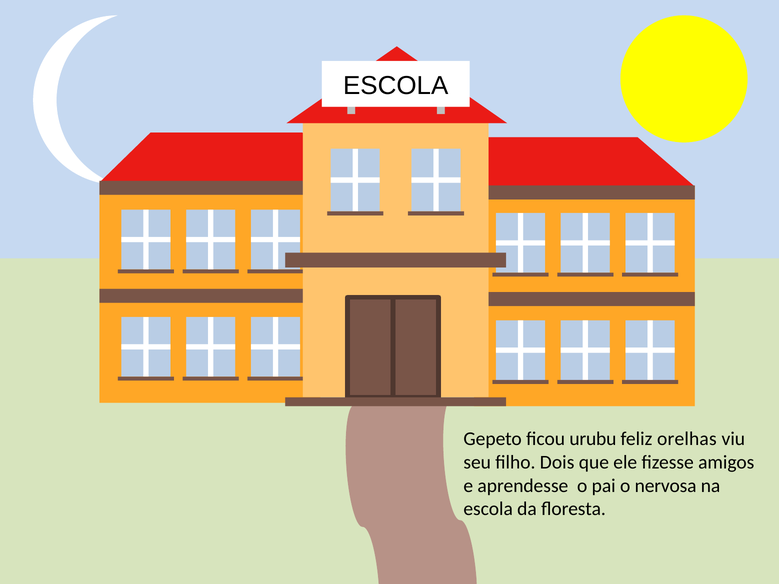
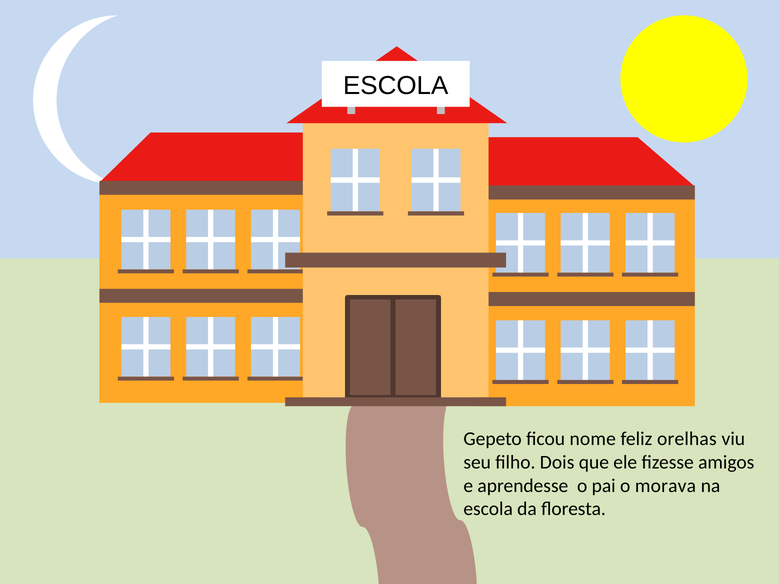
urubu: urubu -> nome
nervosa: nervosa -> morava
